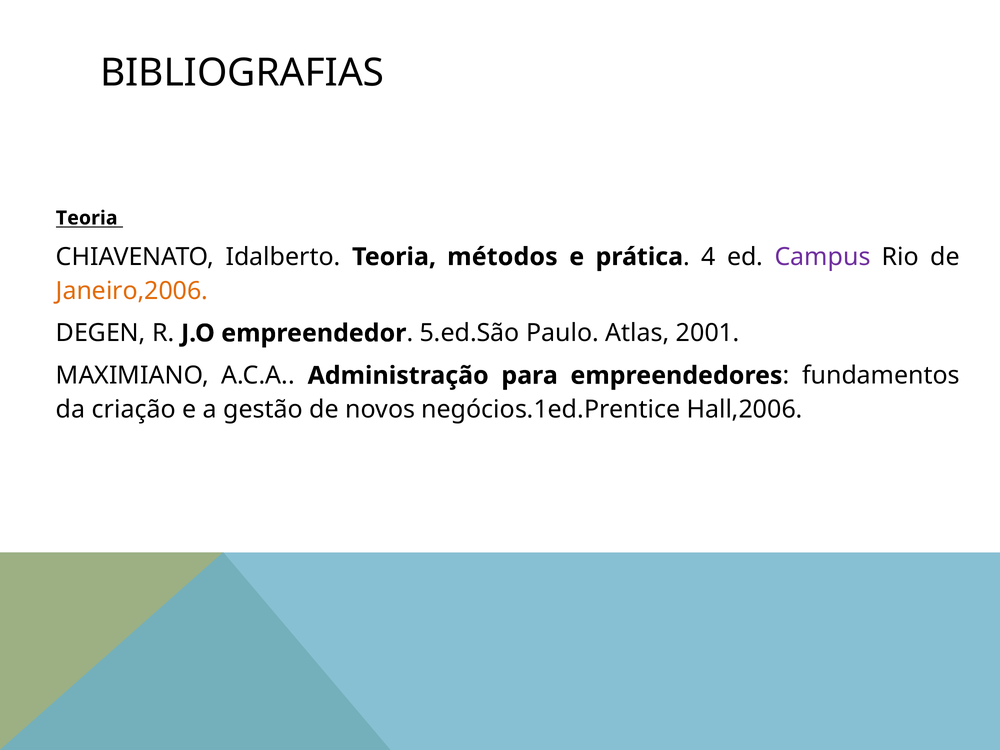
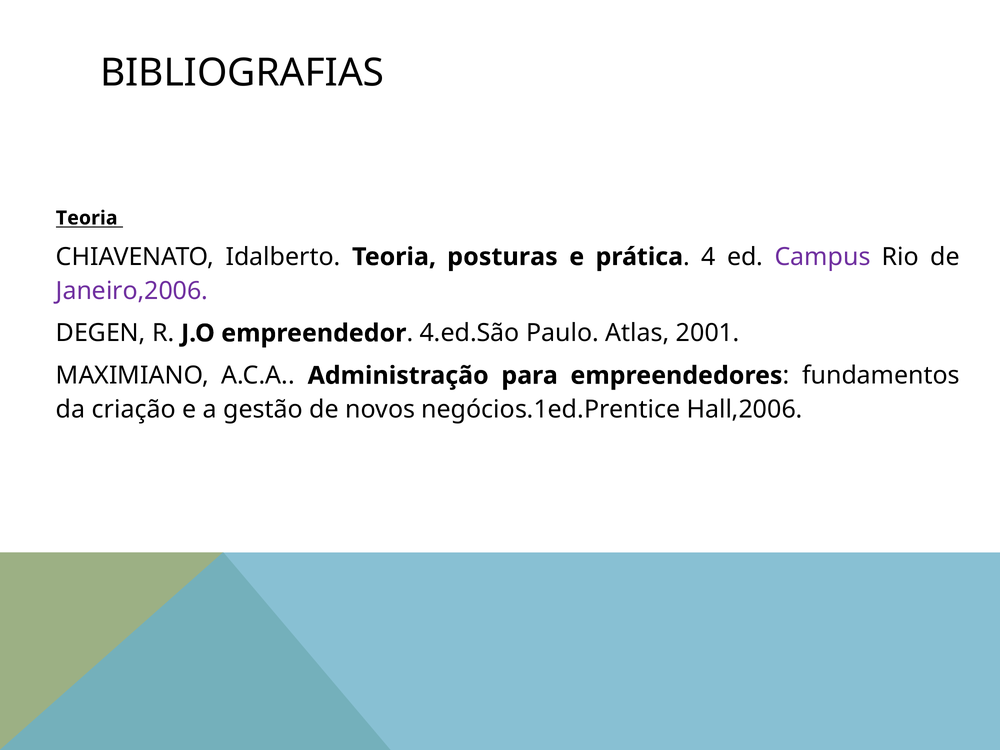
métodos: métodos -> posturas
Janeiro,2006 colour: orange -> purple
5.ed.São: 5.ed.São -> 4.ed.São
